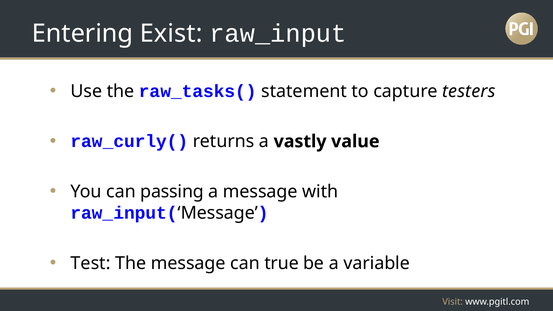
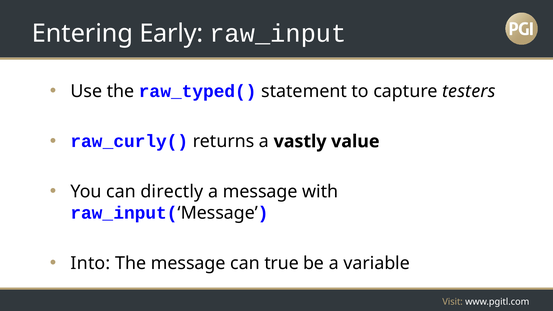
Exist: Exist -> Early
raw_tasks(: raw_tasks( -> raw_typed(
passing: passing -> directly
Test: Test -> Into
